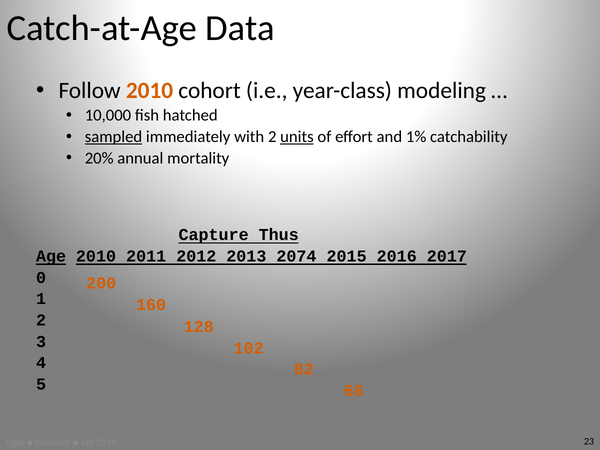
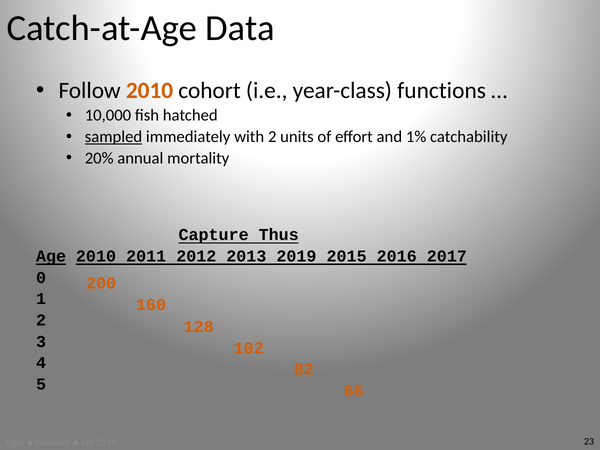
modeling: modeling -> functions
units underline: present -> none
2074: 2074 -> 2019
